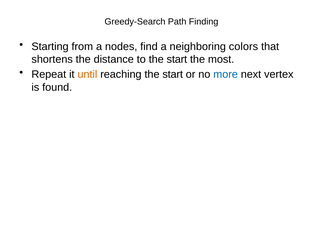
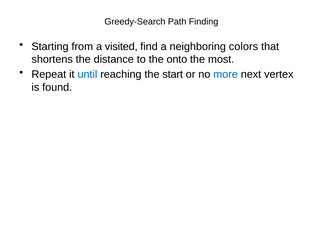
nodes: nodes -> visited
to the start: start -> onto
until colour: orange -> blue
